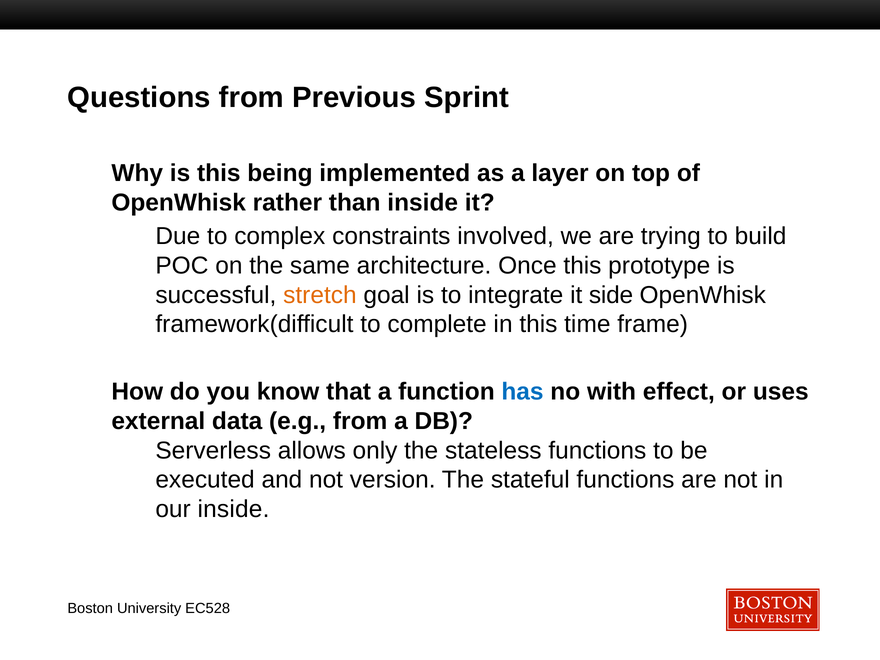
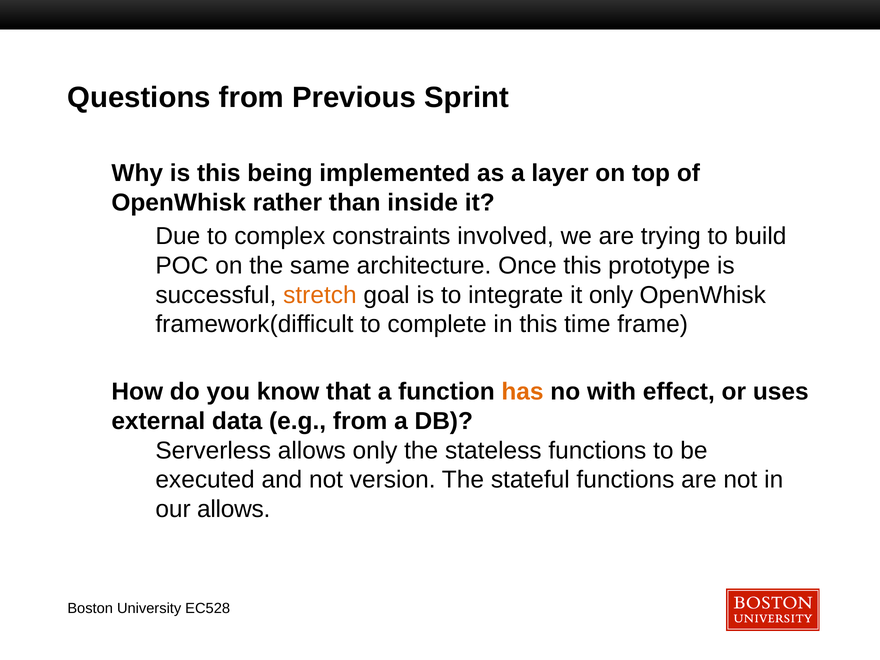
it side: side -> only
has colour: blue -> orange
our inside: inside -> allows
